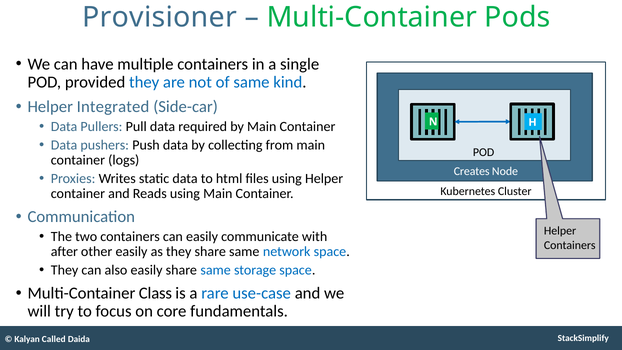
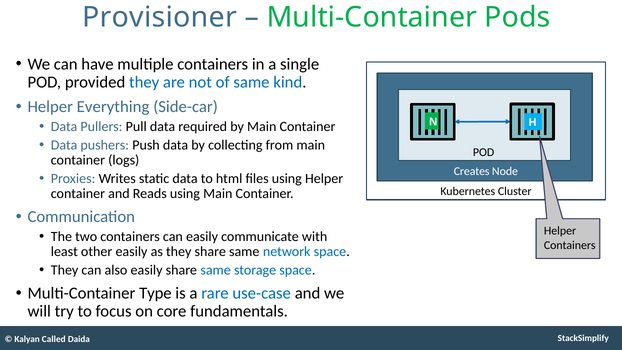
Integrated: Integrated -> Everything
after: after -> least
Class: Class -> Type
